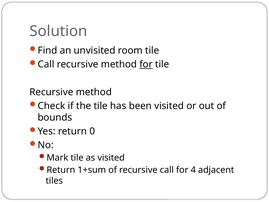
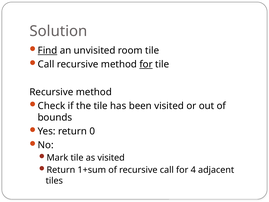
Find underline: none -> present
